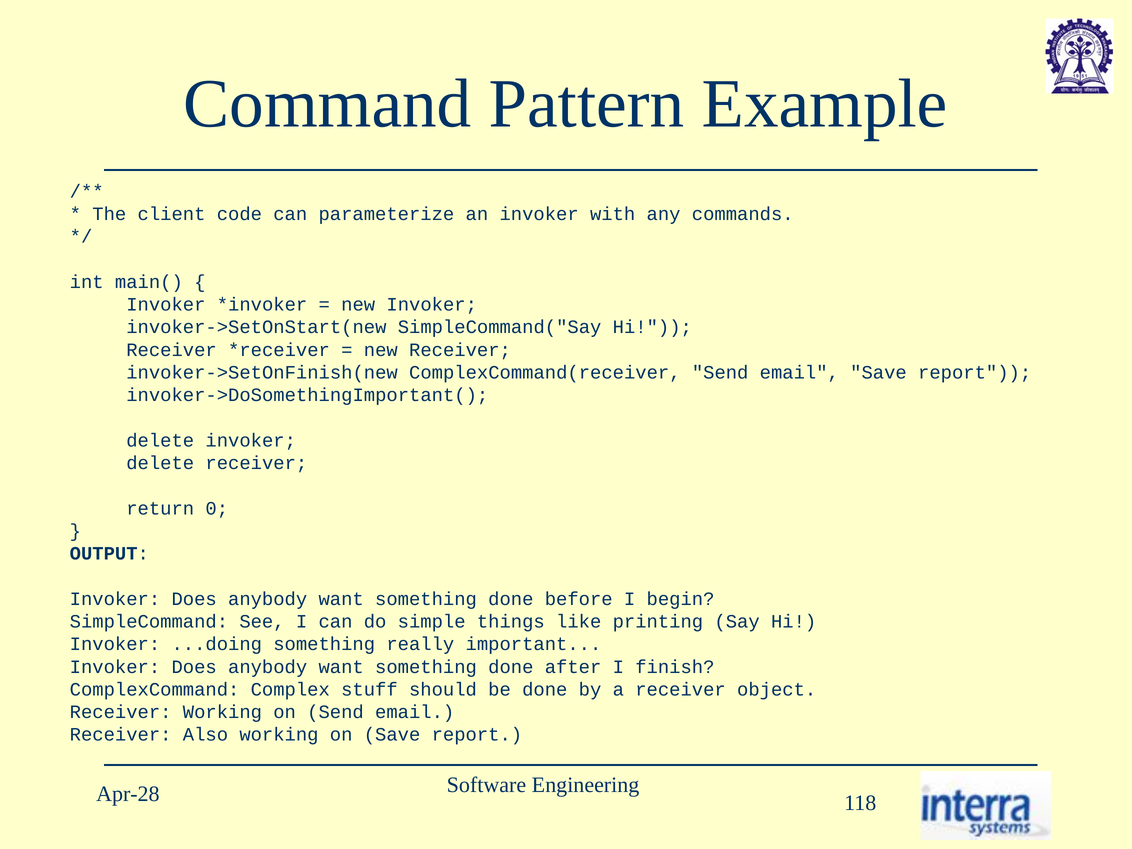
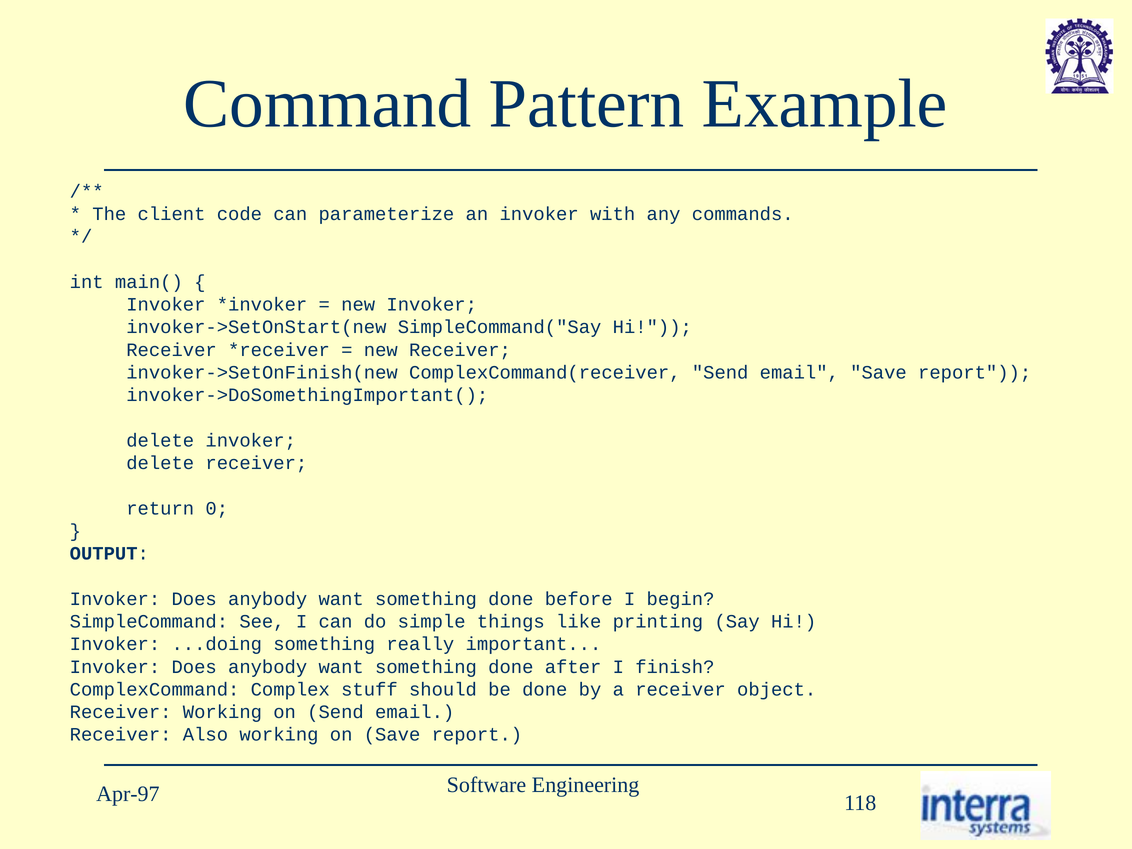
Apr-28: Apr-28 -> Apr-97
